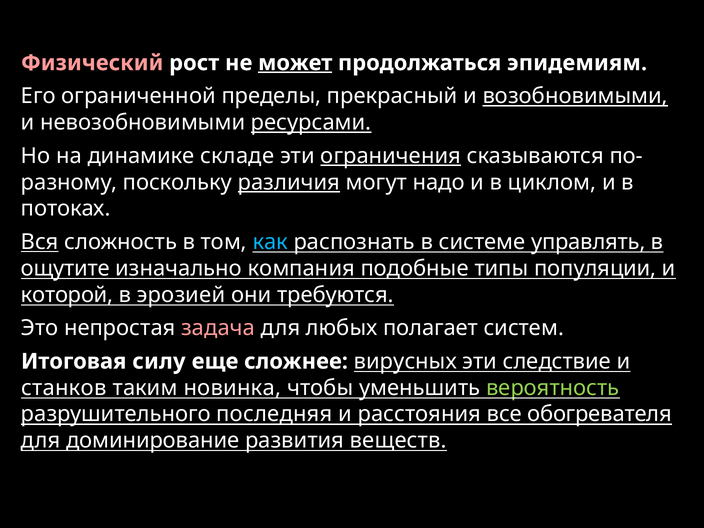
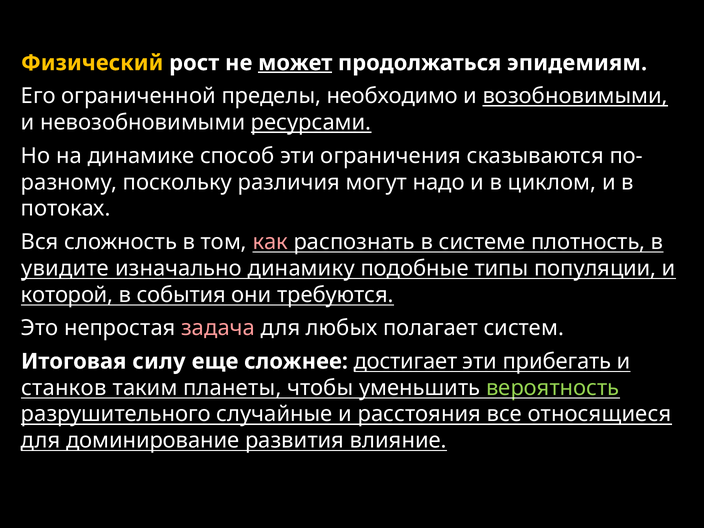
Физический colour: pink -> yellow
прекрасный: прекрасный -> необходимо
складе: складе -> способ
ограничения underline: present -> none
различия underline: present -> none
Вся underline: present -> none
как colour: light blue -> pink
управлять: управлять -> плотность
ощутите: ощутите -> увидите
компания: компания -> динамику
эрозией: эрозией -> события
вирусных: вирусных -> достигает
следствие: следствие -> прибегать
новинка: новинка -> планеты
последняя: последняя -> случайные
обогревателя: обогревателя -> относящиеся
веществ: веществ -> влияние
